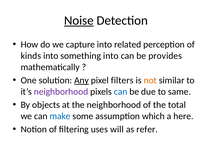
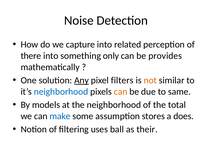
Noise underline: present -> none
kinds: kinds -> there
something into: into -> only
neighborhood at (61, 92) colour: purple -> blue
can at (121, 92) colour: blue -> orange
objects: objects -> models
which: which -> stores
here: here -> does
will: will -> ball
refer: refer -> their
